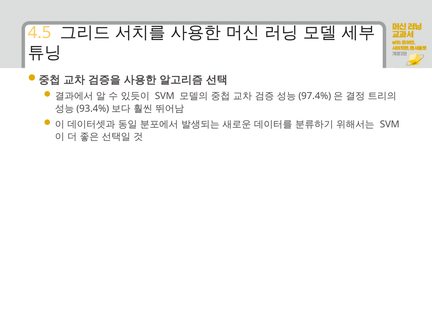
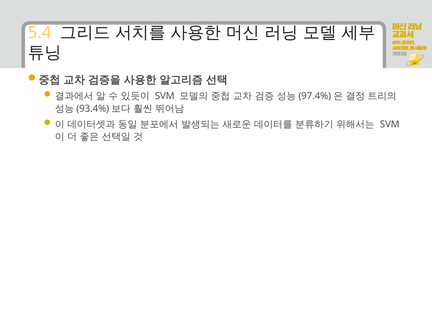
4.5: 4.5 -> 5.4
